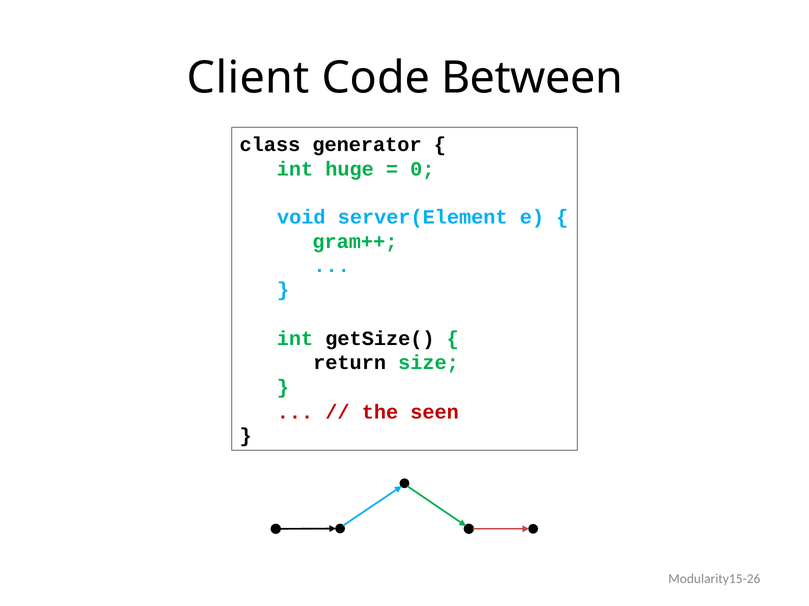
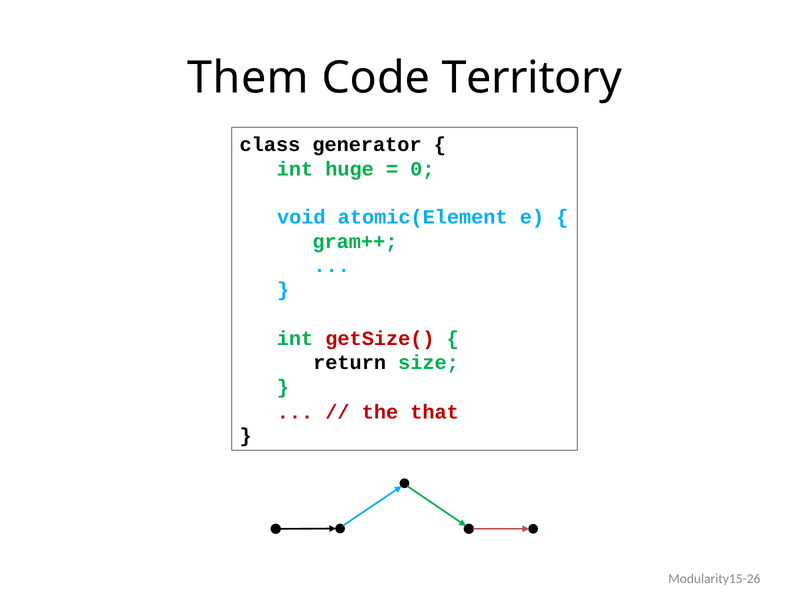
Client: Client -> Them
Between: Between -> Territory
server(Element: server(Element -> atomic(Element
getSize( colour: black -> red
seen: seen -> that
